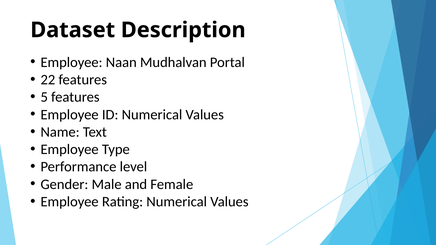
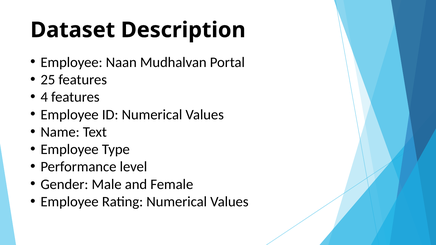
22: 22 -> 25
5: 5 -> 4
